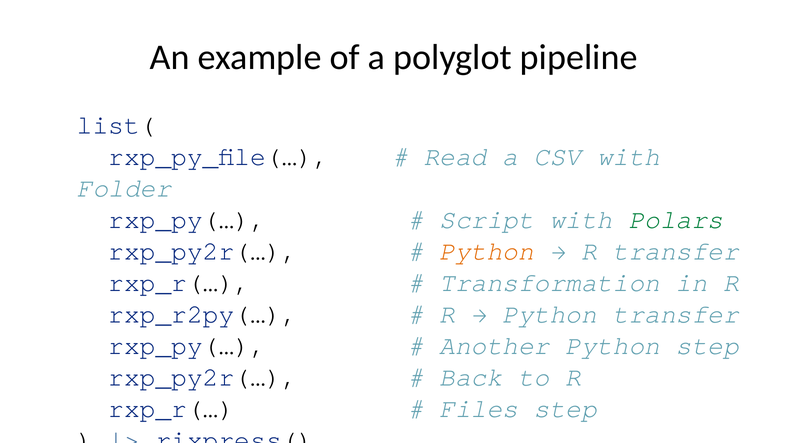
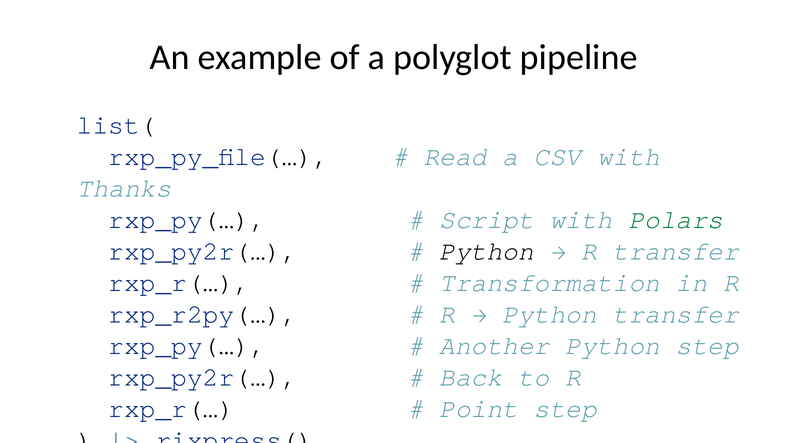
Folder: Folder -> Thanks
Python at (487, 251) colour: orange -> black
Files at (479, 409): Files -> Point
